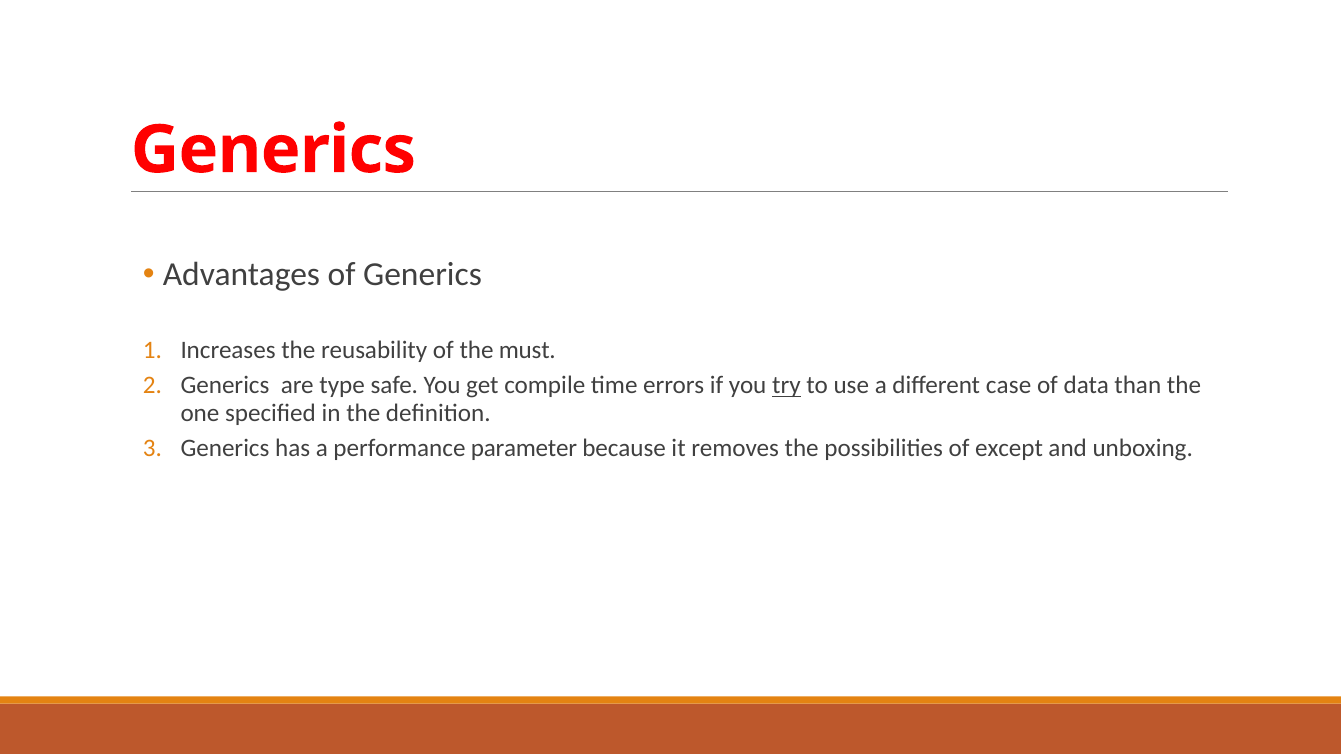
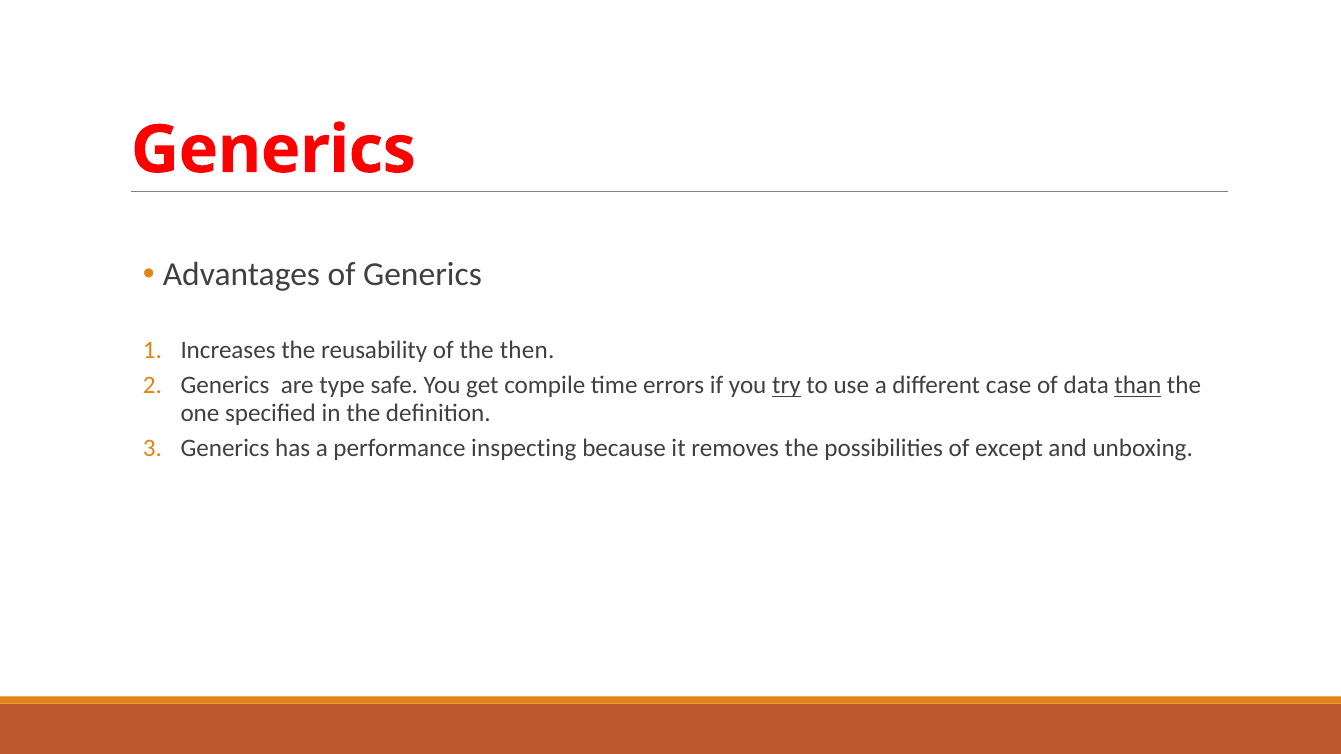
must: must -> then
than underline: none -> present
parameter: parameter -> inspecting
